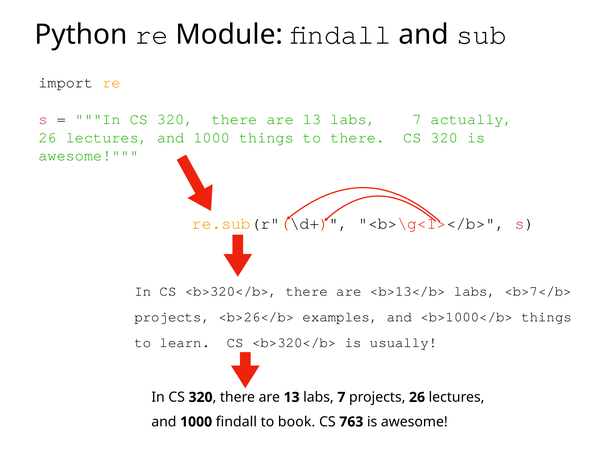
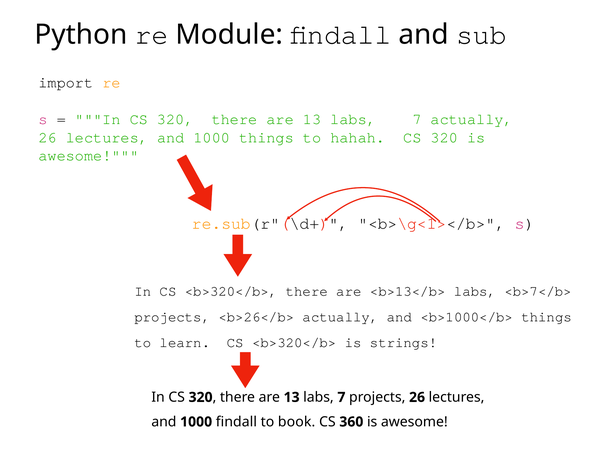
to there: there -> hahah
<b>26</b> examples: examples -> actually
usually: usually -> strings
763: 763 -> 360
